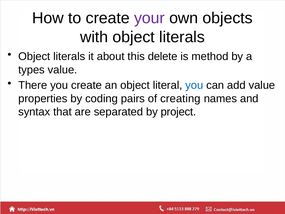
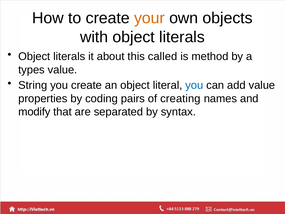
your colour: purple -> orange
delete: delete -> called
There: There -> String
syntax: syntax -> modify
project: project -> syntax
